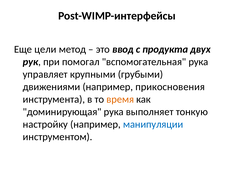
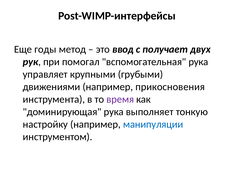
цели: цели -> годы
продукта: продукта -> получает
время colour: orange -> purple
